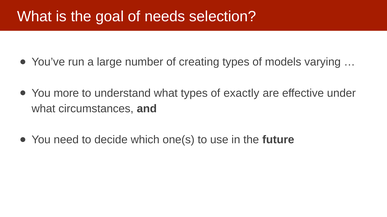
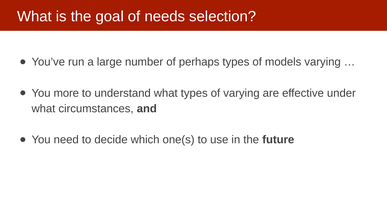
creating: creating -> perhaps
of exactly: exactly -> varying
